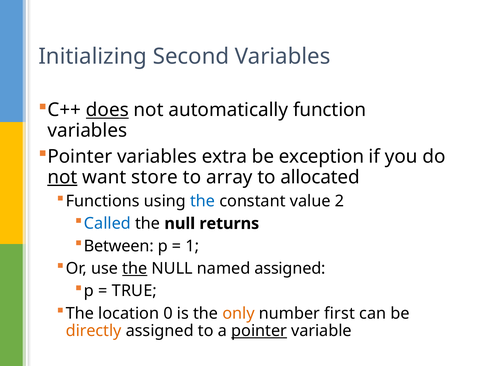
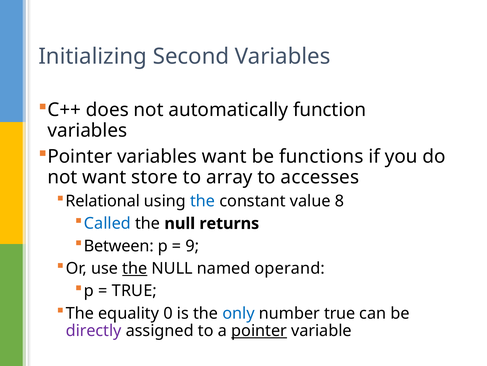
does underline: present -> none
variables extra: extra -> want
exception: exception -> functions
not at (62, 177) underline: present -> none
allocated: allocated -> accesses
Functions: Functions -> Relational
2: 2 -> 8
1: 1 -> 9
named assigned: assigned -> operand
location: location -> equality
only colour: orange -> blue
number first: first -> true
directly colour: orange -> purple
